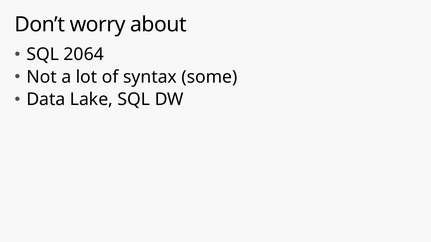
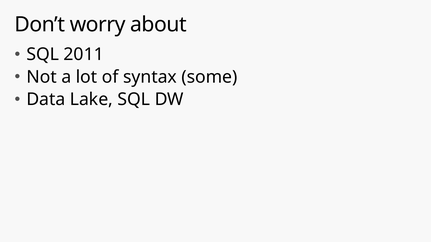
2064: 2064 -> 2011
